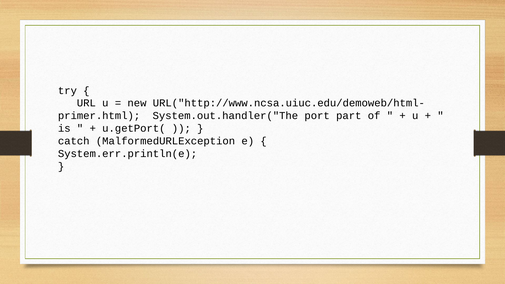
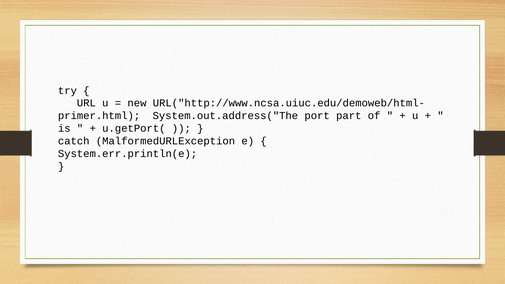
System.out.handler("The: System.out.handler("The -> System.out.address("The
